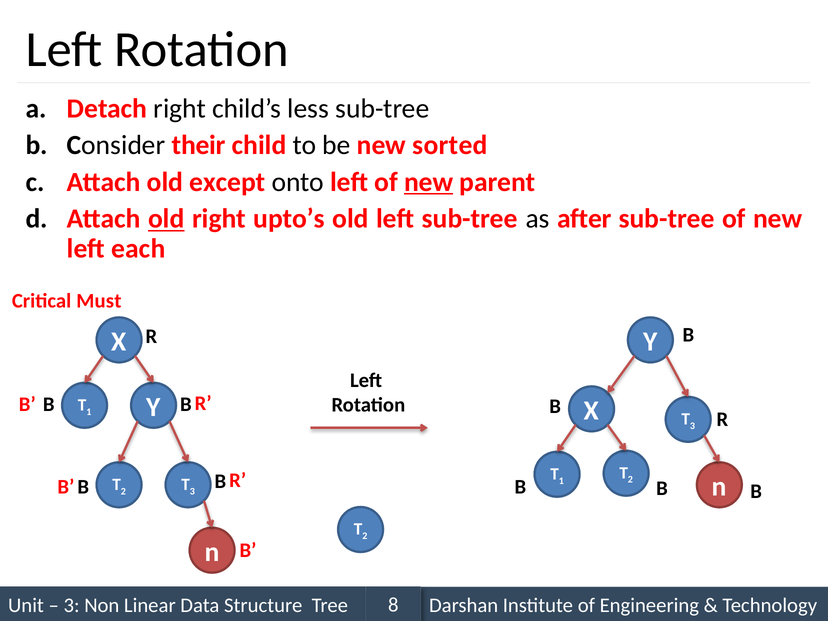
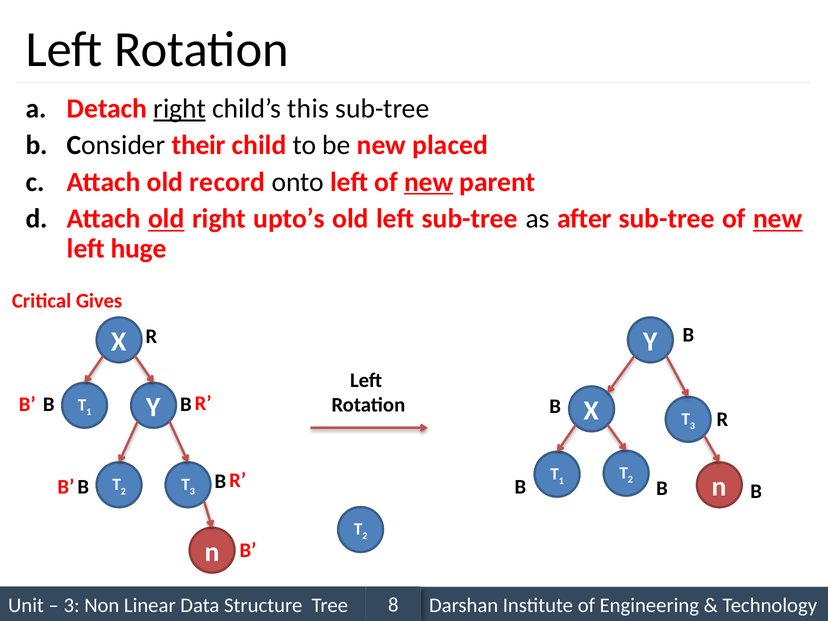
right at (180, 109) underline: none -> present
less: less -> this
sorted: sorted -> placed
except: except -> record
new at (778, 219) underline: none -> present
each: each -> huge
Must: Must -> Gives
